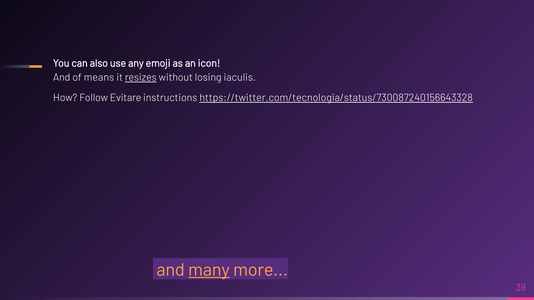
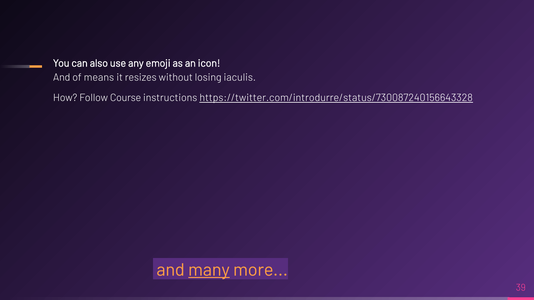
resizes underline: present -> none
Evitare: Evitare -> Course
https://twitter.com/tecnologia/status/730087240156643328: https://twitter.com/tecnologia/status/730087240156643328 -> https://twitter.com/introdurre/status/730087240156643328
